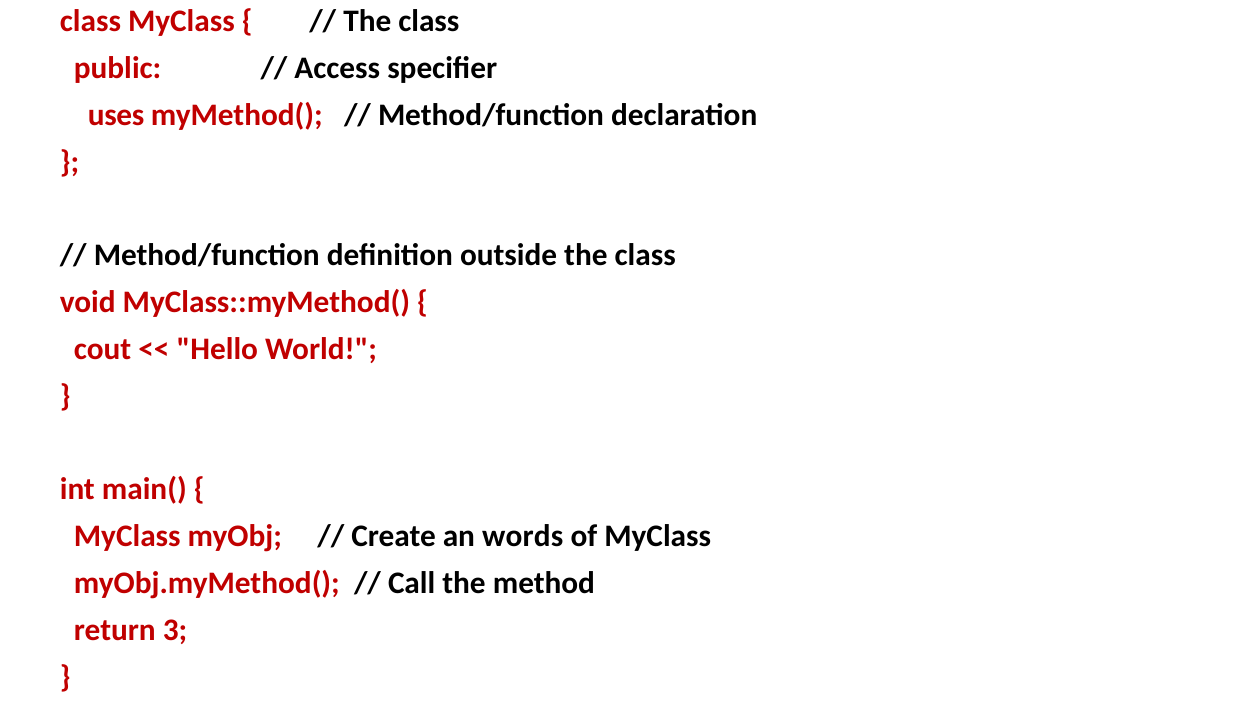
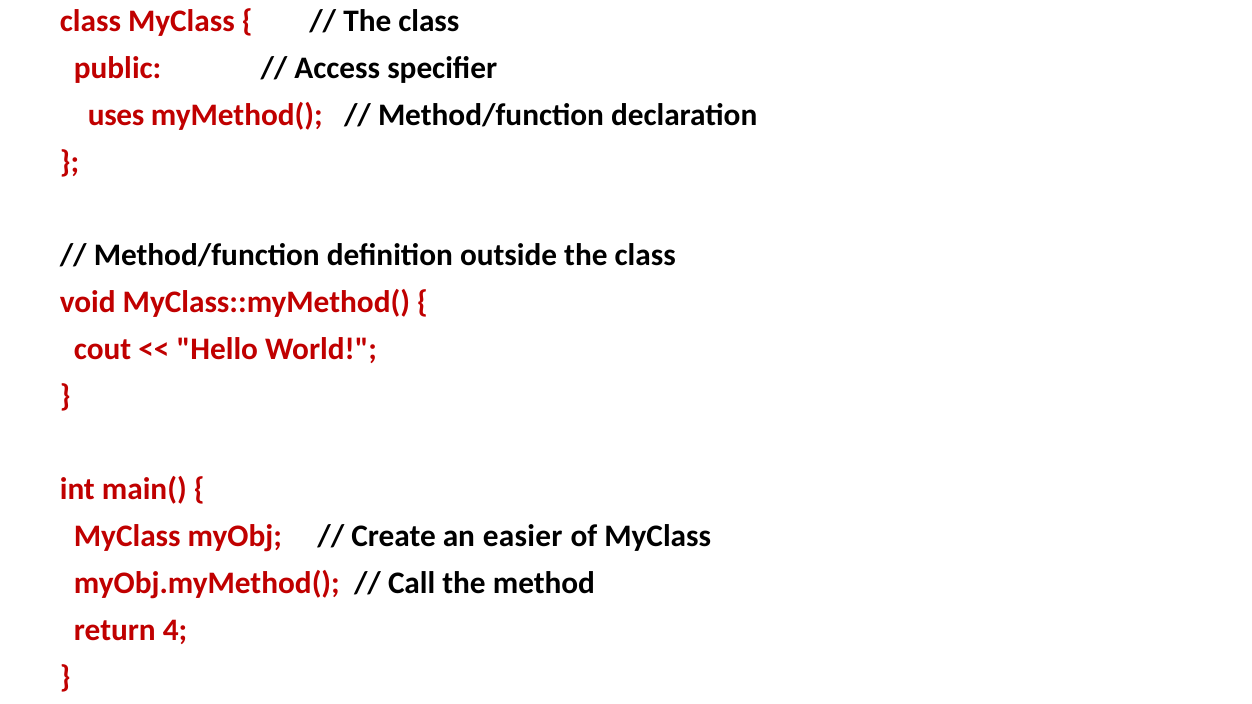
words: words -> easier
3: 3 -> 4
